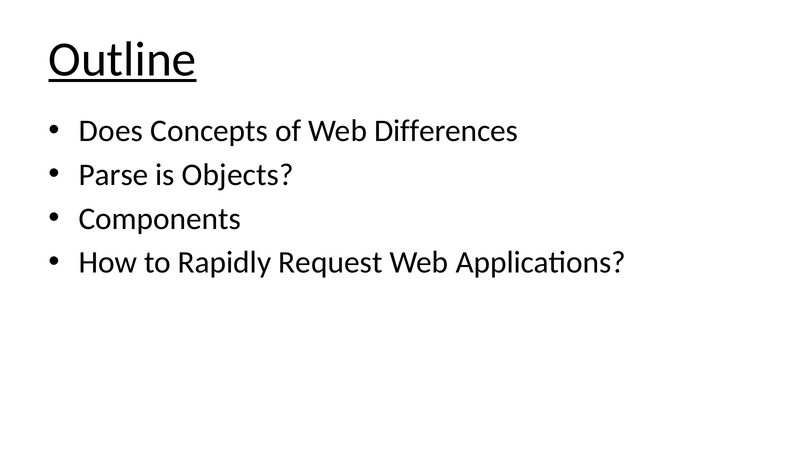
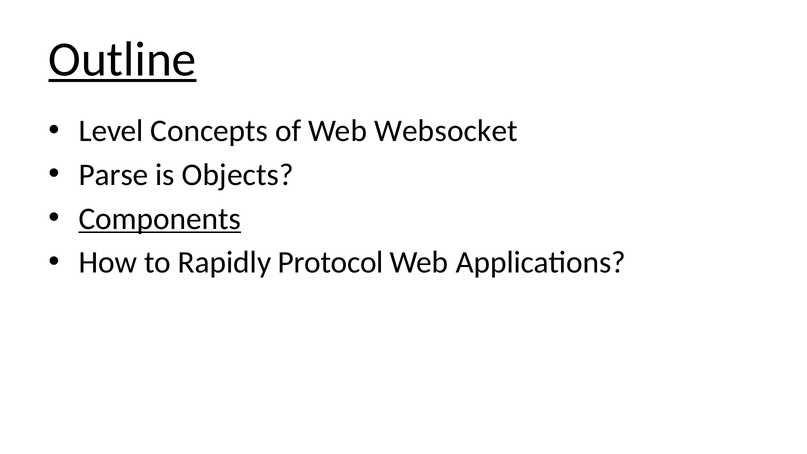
Does: Does -> Level
Differences: Differences -> Websocket
Components underline: none -> present
Request: Request -> Protocol
